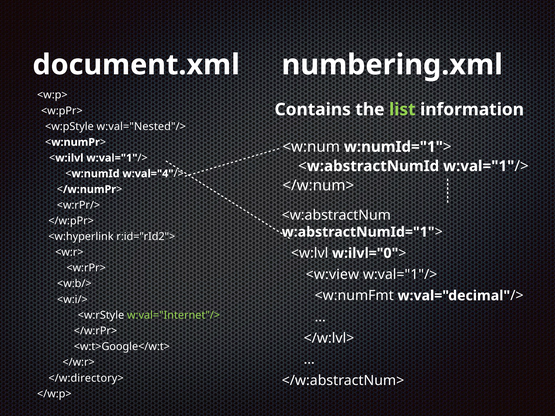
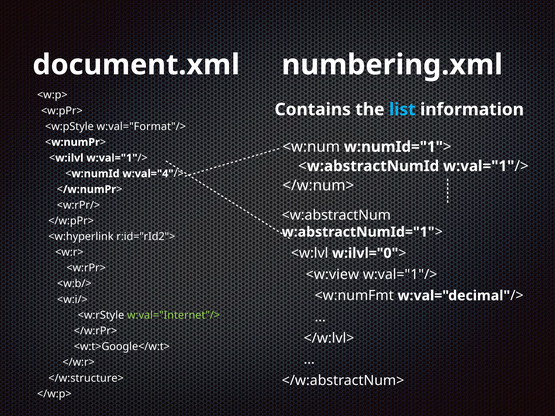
list colour: light green -> light blue
w:val="Nested"/>: w:val="Nested"/> -> w:val="Format"/>
</w:directory>: </w:directory> -> </w:structure>
